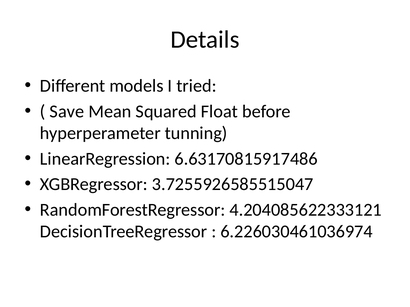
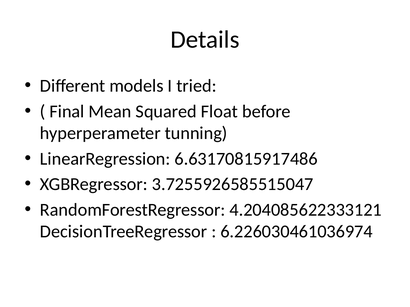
Save: Save -> Final
